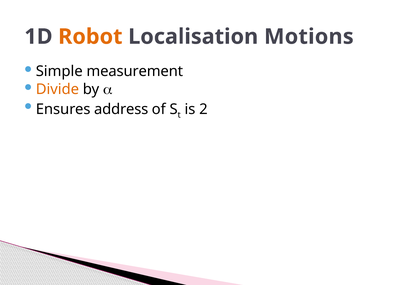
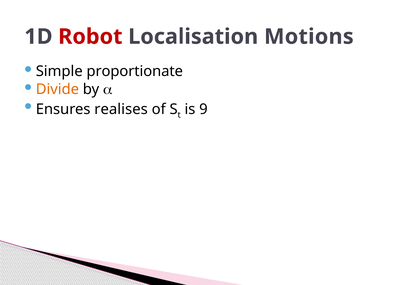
Robot colour: orange -> red
measurement: measurement -> proportionate
address: address -> realises
2: 2 -> 9
